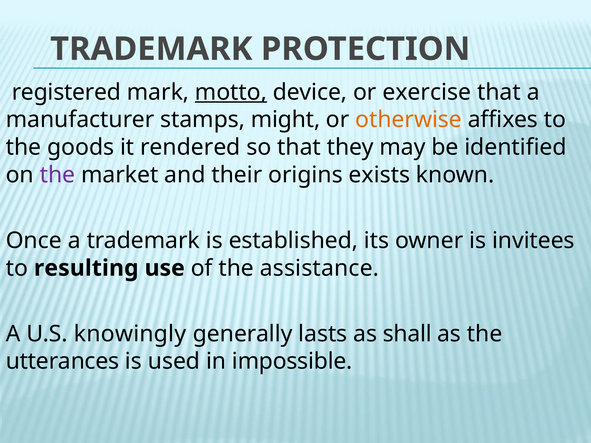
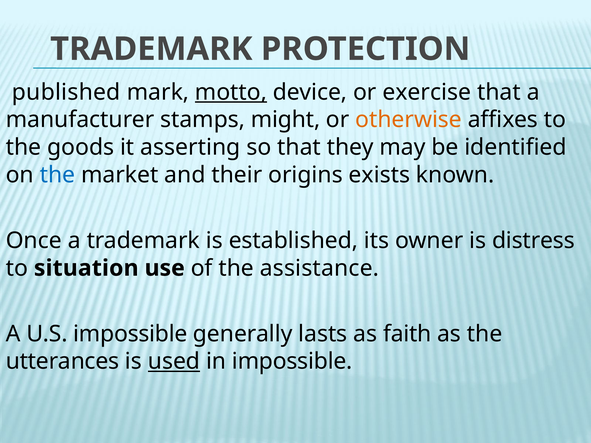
registered: registered -> published
rendered: rendered -> asserting
the at (58, 175) colour: purple -> blue
invitees: invitees -> distress
resulting: resulting -> situation
U.S knowingly: knowingly -> impossible
shall: shall -> faith
used underline: none -> present
